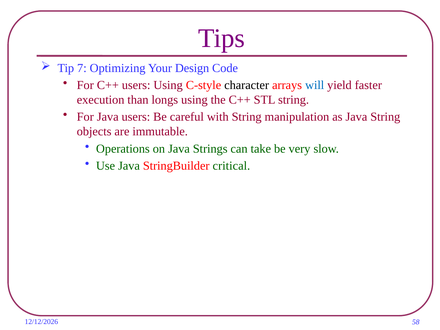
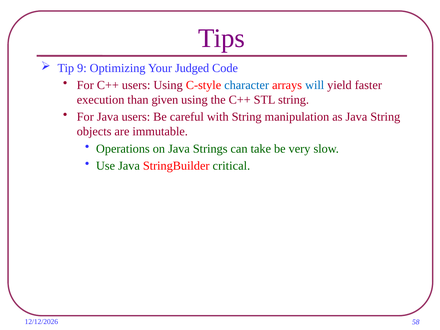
7: 7 -> 9
Design: Design -> Judged
character colour: black -> blue
longs: longs -> given
